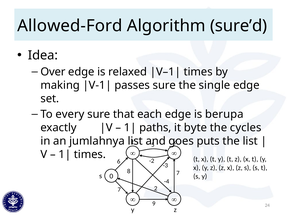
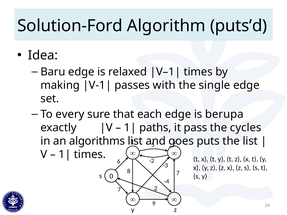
Allowed-Ford: Allowed-Ford -> Solution-Ford
sure’d: sure’d -> puts’d
Over: Over -> Baru
passes sure: sure -> with
byte: byte -> pass
jumlahnya: jumlahnya -> algorithms
